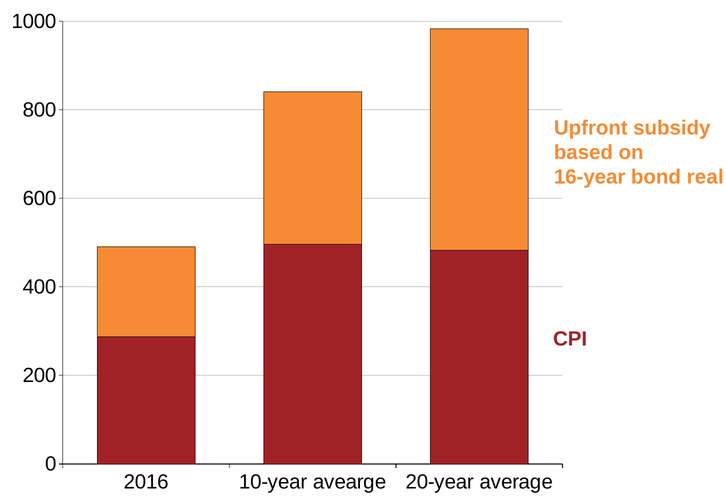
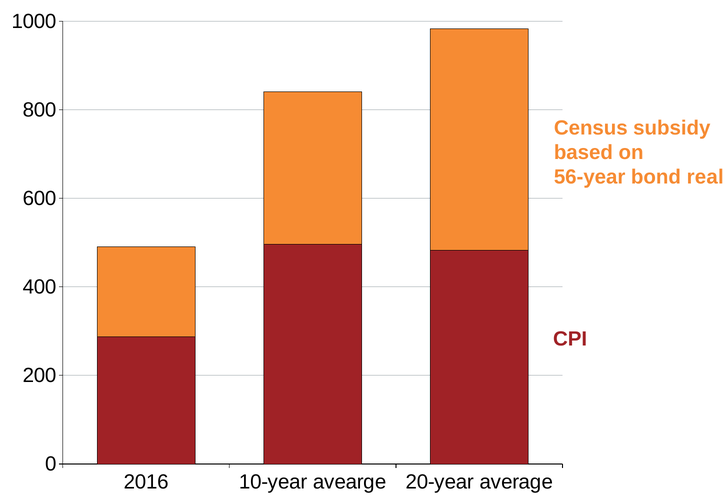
Upfront: Upfront -> Census
16-year: 16-year -> 56-year
